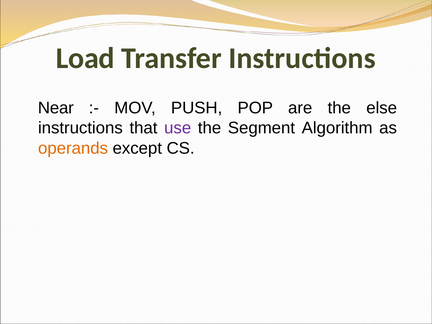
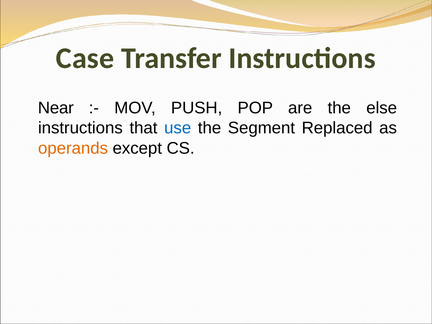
Load: Load -> Case
use colour: purple -> blue
Algorithm: Algorithm -> Replaced
